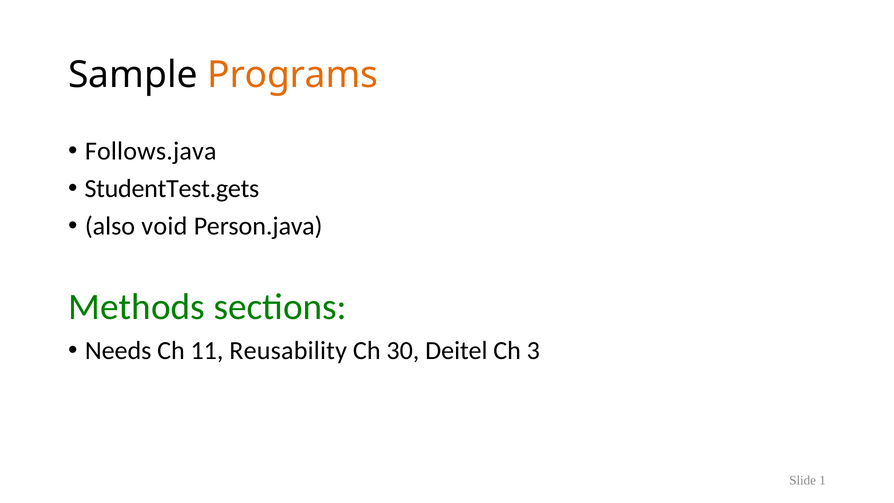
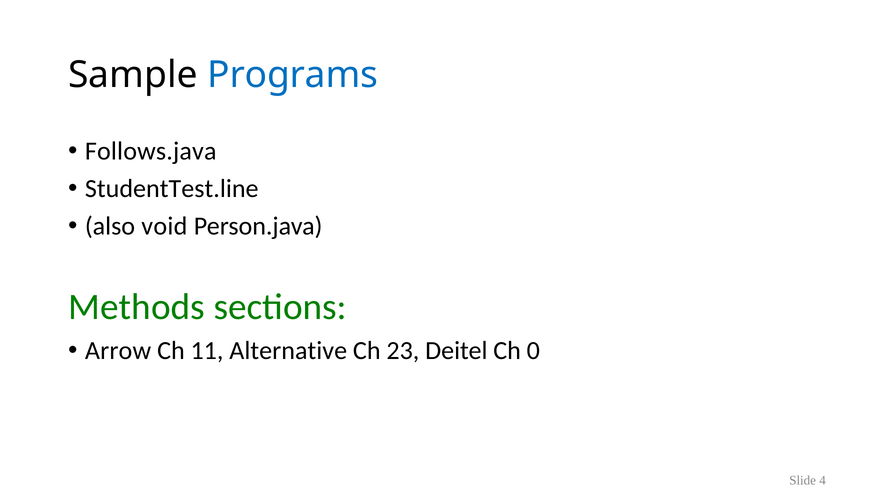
Programs colour: orange -> blue
StudentTest.gets: StudentTest.gets -> StudentTest.line
Needs: Needs -> Arrow
Reusability: Reusability -> Alternative
30: 30 -> 23
3: 3 -> 0
1: 1 -> 4
